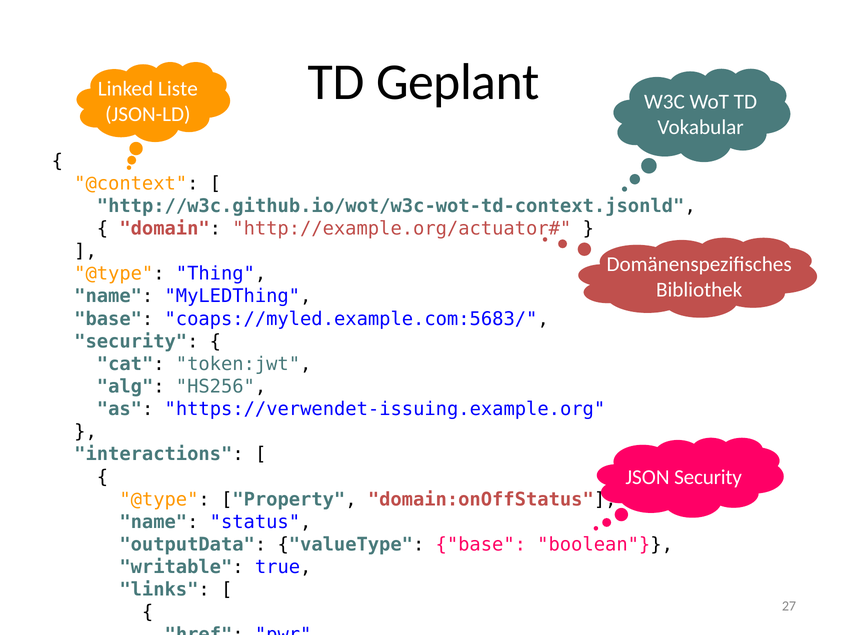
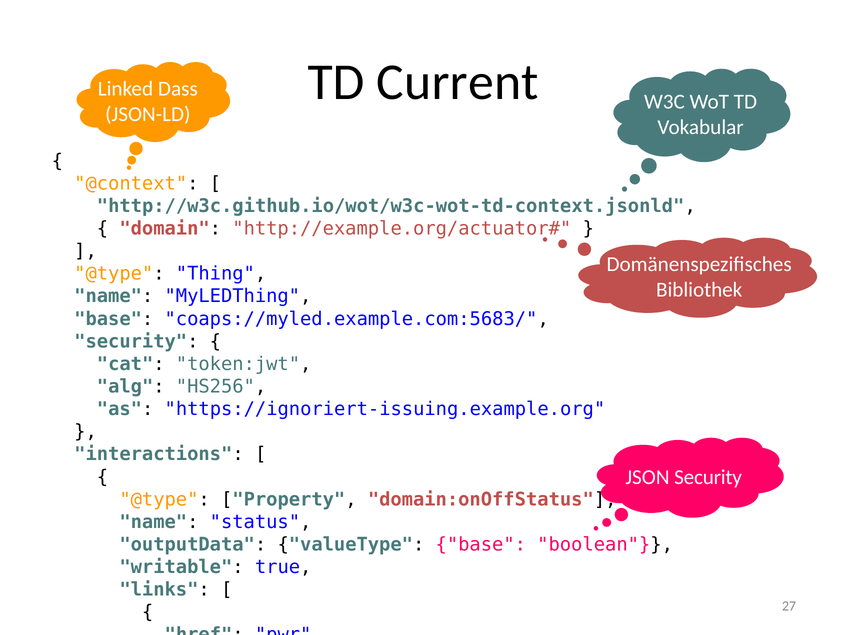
Geplant: Geplant -> Current
Liste: Liste -> Dass
https://verwendet-issuing.example.org: https://verwendet-issuing.example.org -> https://ignoriert-issuing.example.org
